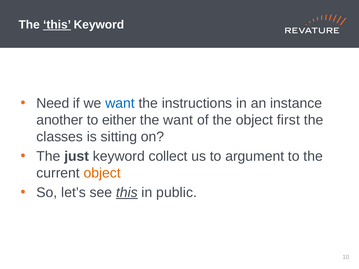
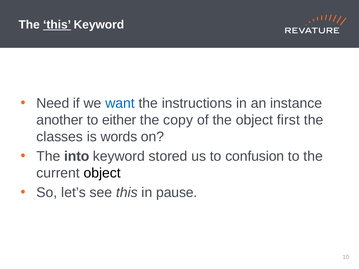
the want: want -> copy
sitting: sitting -> words
just: just -> into
collect: collect -> stored
argument: argument -> confusion
object at (102, 173) colour: orange -> black
this at (127, 193) underline: present -> none
public: public -> pause
